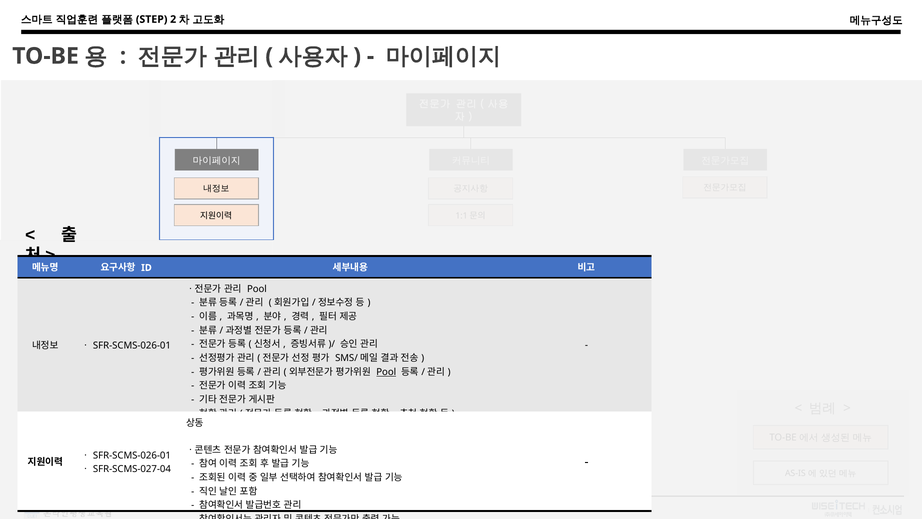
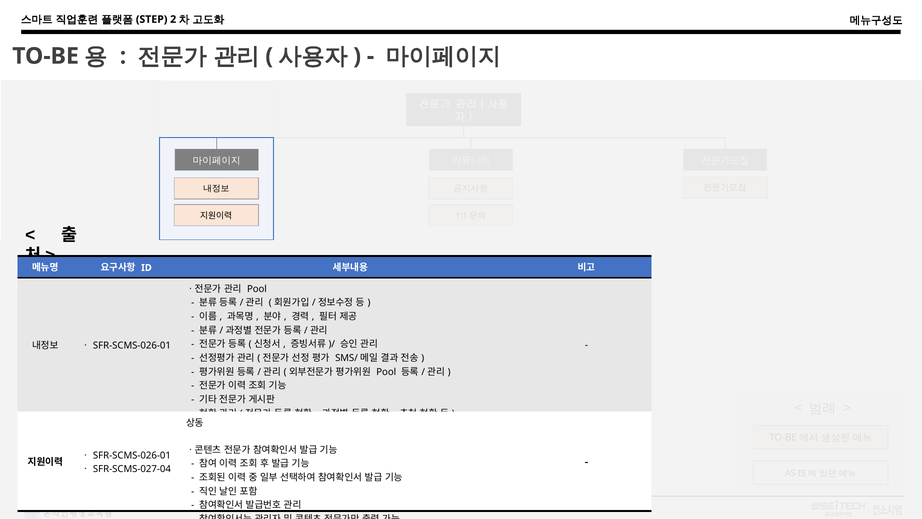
Pool at (386, 372) underline: present -> none
